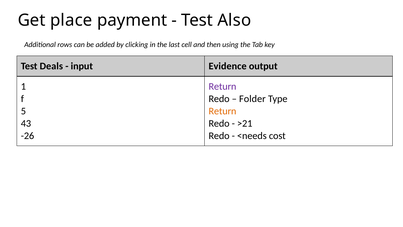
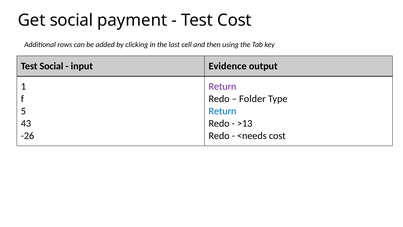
Get place: place -> social
Test Also: Also -> Cost
Test Deals: Deals -> Social
Return at (223, 111) colour: orange -> blue
>21: >21 -> >13
